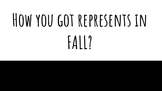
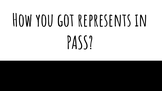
FALL: FALL -> PASS
